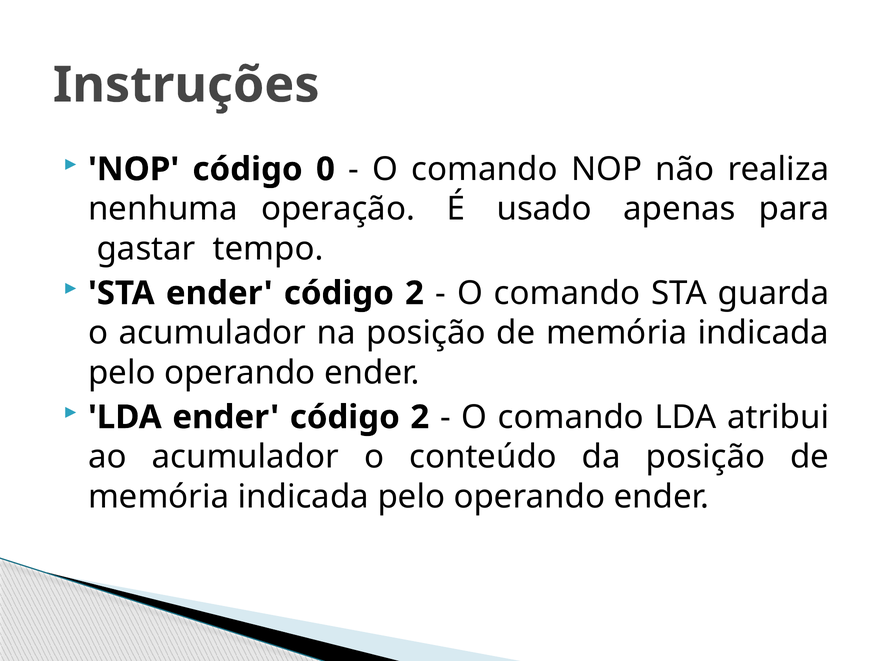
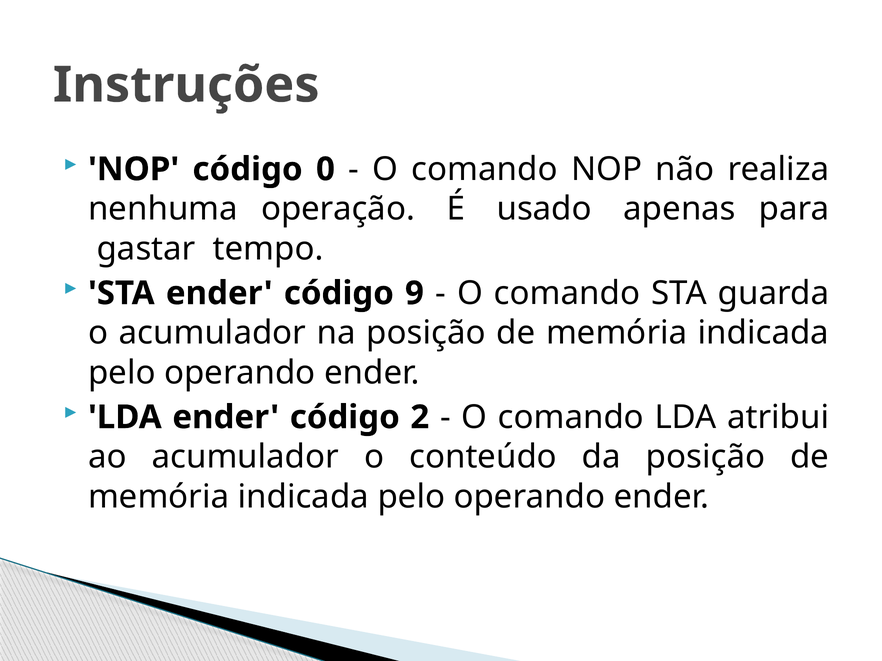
STA ender código 2: 2 -> 9
